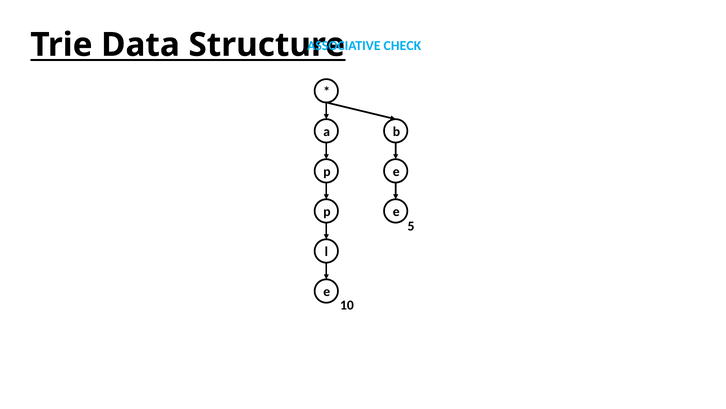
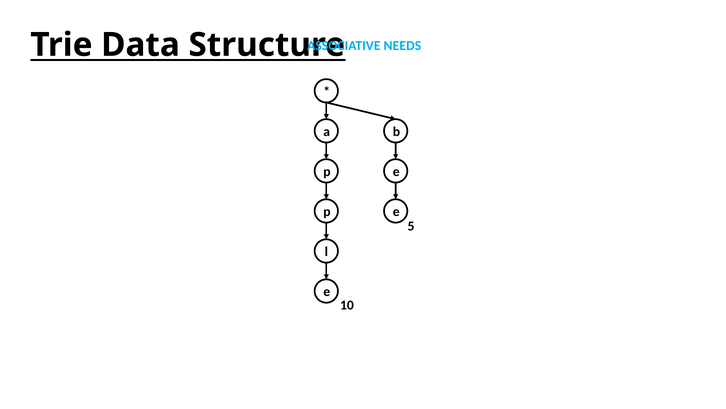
CHECK: CHECK -> NEEDS
